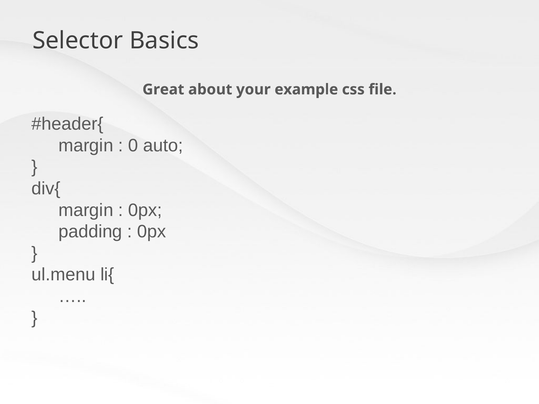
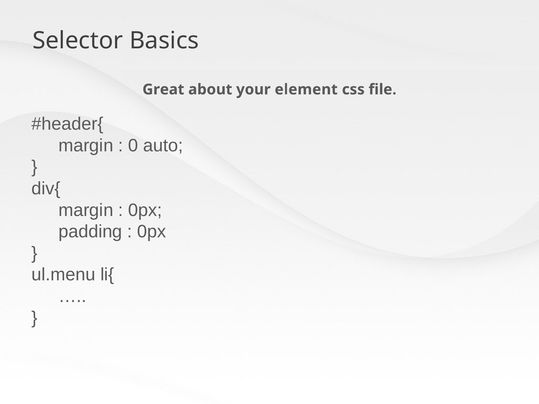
example: example -> element
